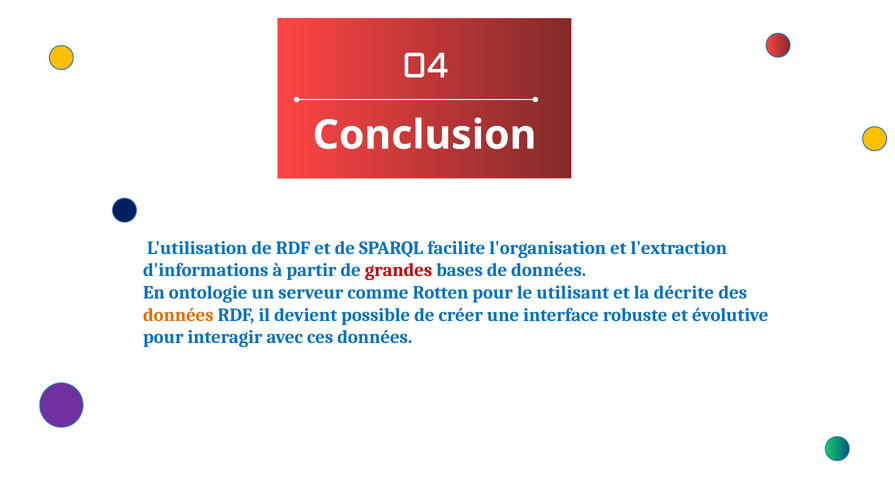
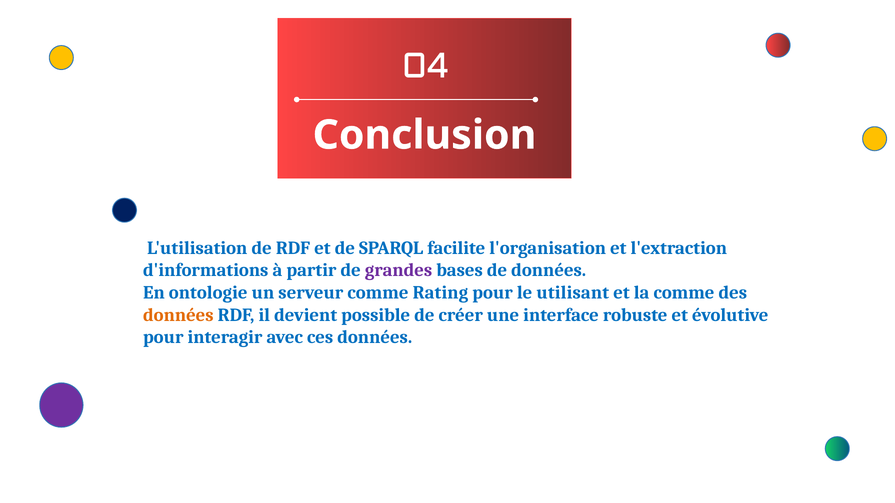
grandes colour: red -> purple
Rotten: Rotten -> Rating
la décrite: décrite -> comme
